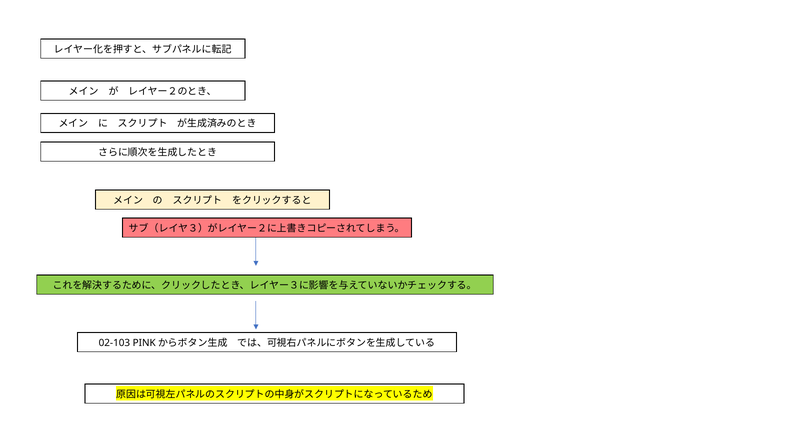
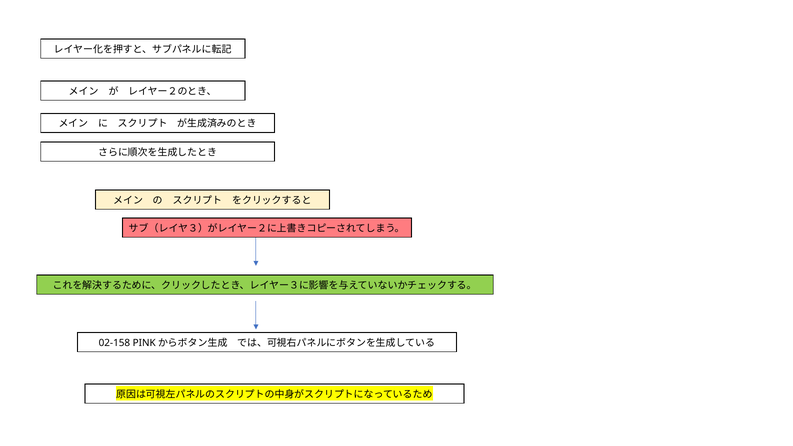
02-103: 02-103 -> 02-158
